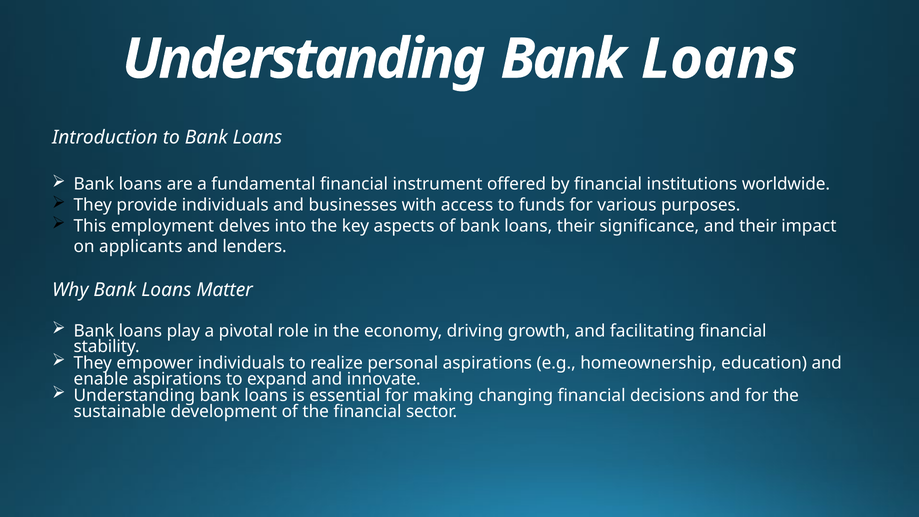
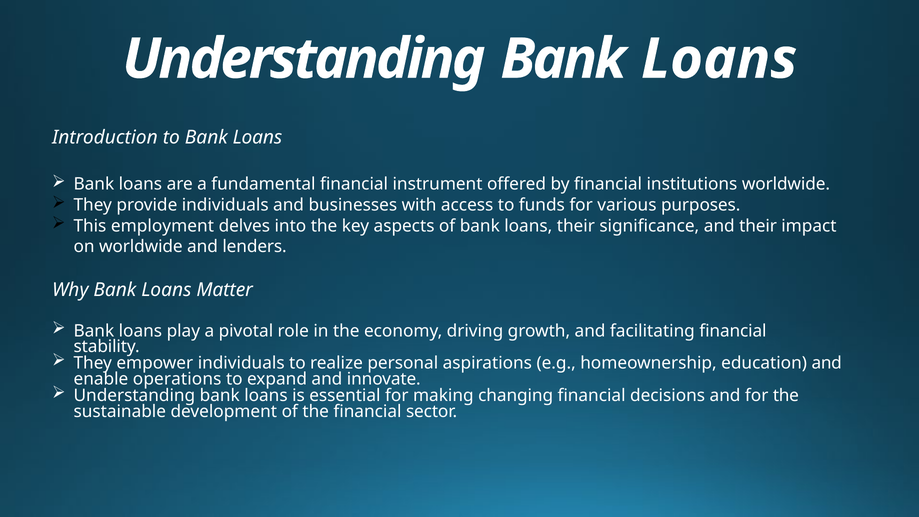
on applicants: applicants -> worldwide
enable aspirations: aspirations -> operations
